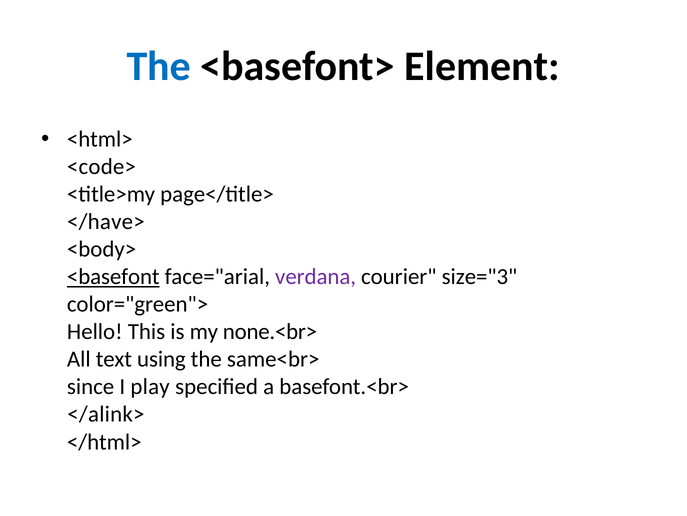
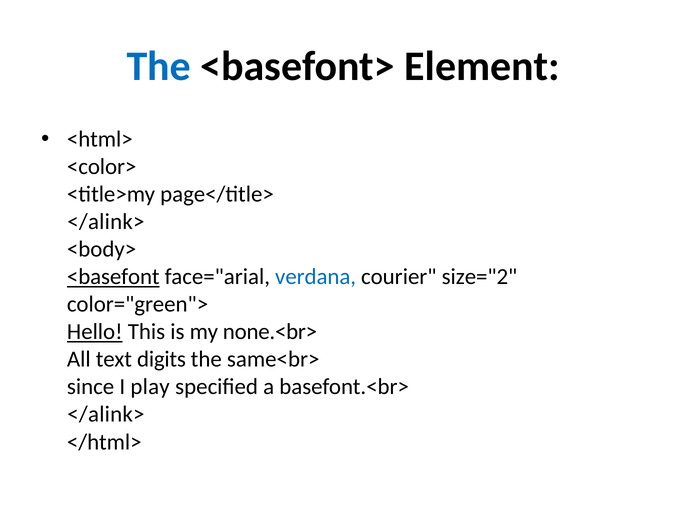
<code>: <code> -> <color>
</have> at (106, 221): </have> -> </alink>
verdana colour: purple -> blue
size="3: size="3 -> size="2
Hello underline: none -> present
using: using -> digits
